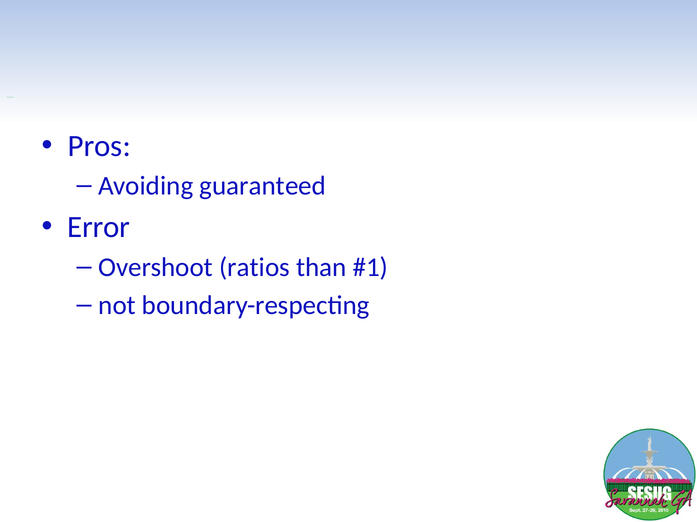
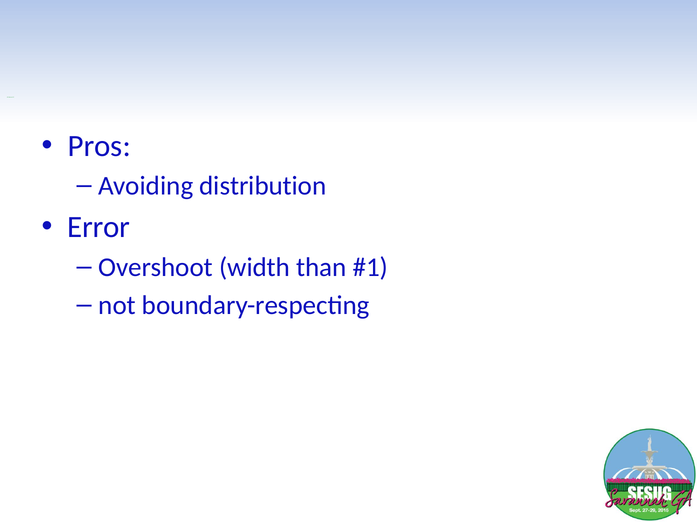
guaranteed: guaranteed -> distribution
ratios: ratios -> width
